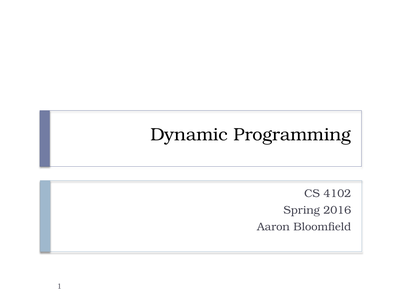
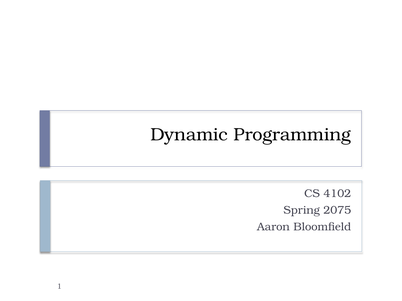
2016: 2016 -> 2075
